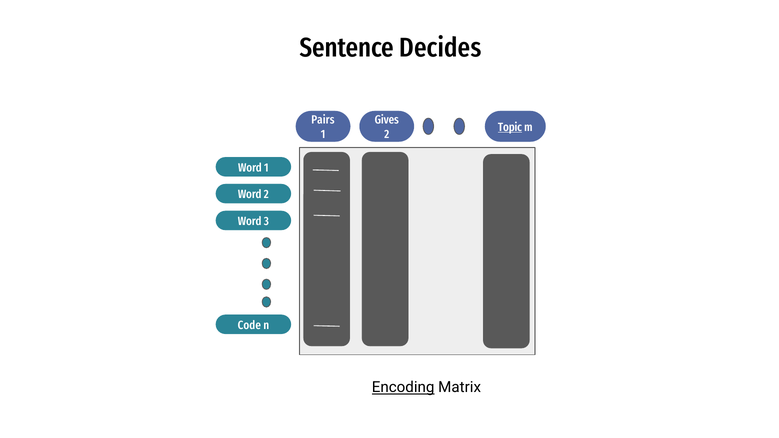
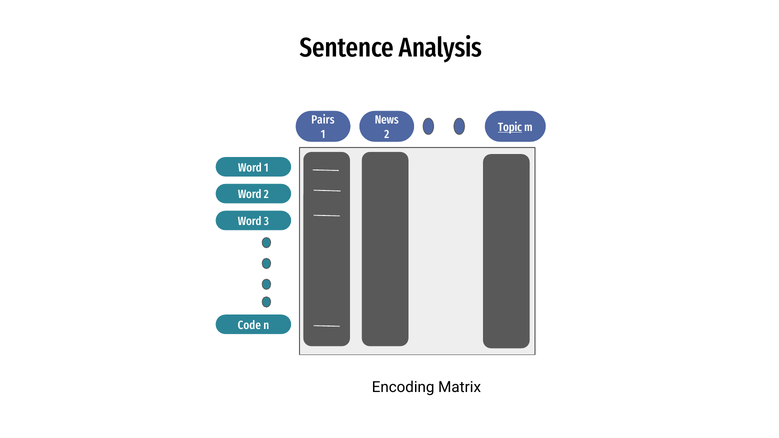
Decides: Decides -> Analysis
Gives: Gives -> News
Encoding underline: present -> none
